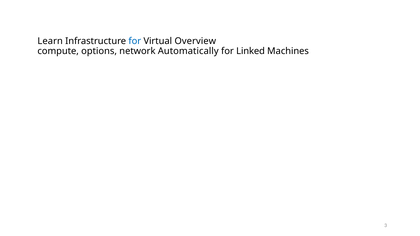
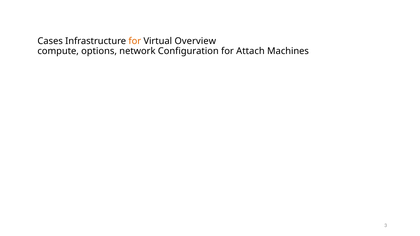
Learn: Learn -> Cases
for at (135, 41) colour: blue -> orange
Automatically: Automatically -> Configuration
Linked: Linked -> Attach
